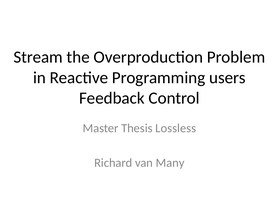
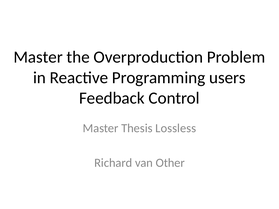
Stream at (38, 57): Stream -> Master
Many: Many -> Other
